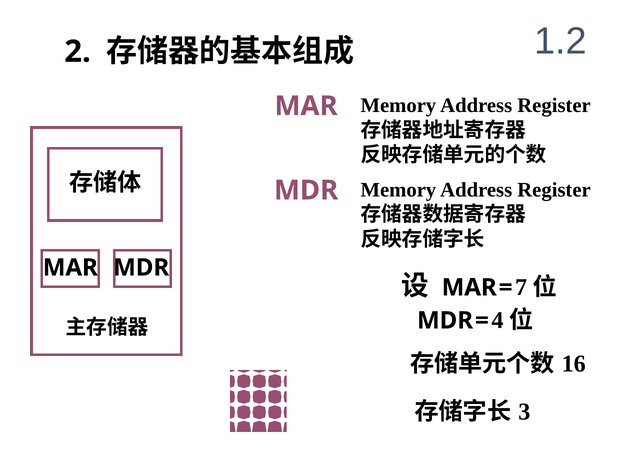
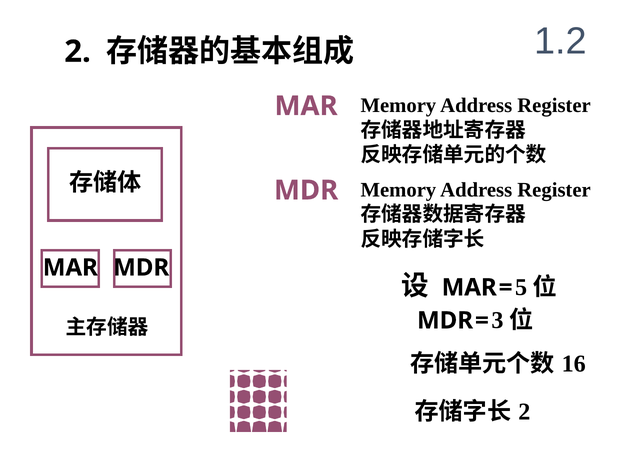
7: 7 -> 5
4: 4 -> 3
3 at (524, 412): 3 -> 2
